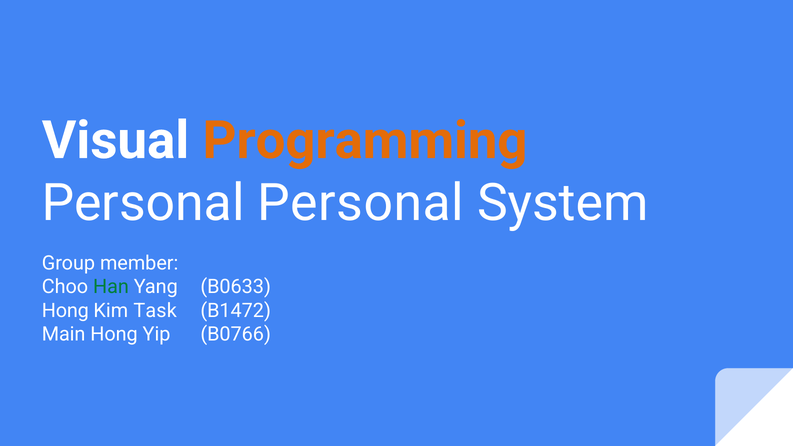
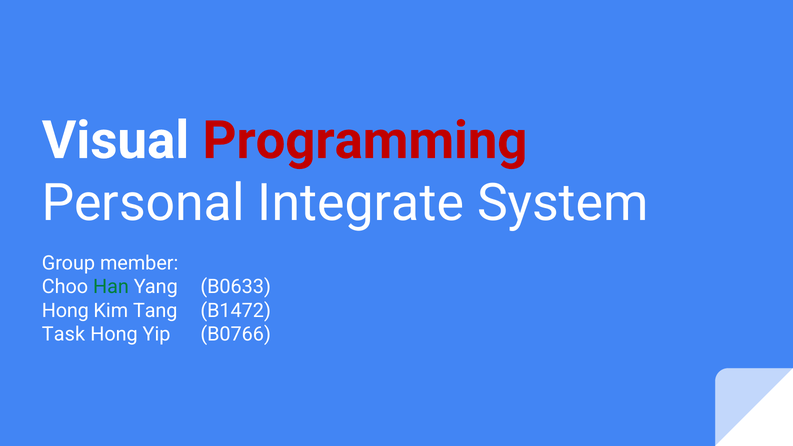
Programming colour: orange -> red
Personal Personal: Personal -> Integrate
Task: Task -> Tang
Main: Main -> Task
